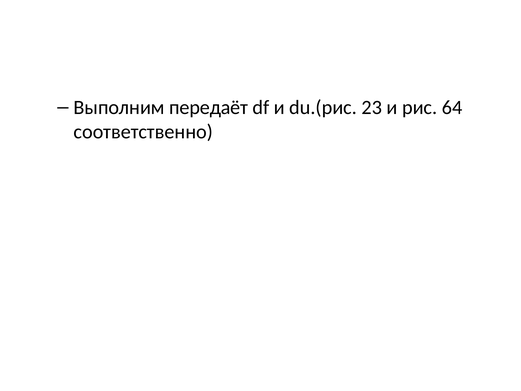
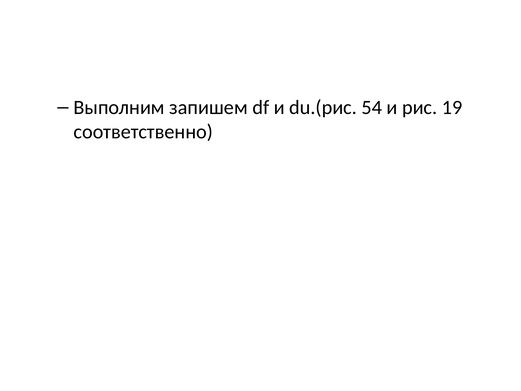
передаёт: передаёт -> запишем
23: 23 -> 54
64: 64 -> 19
